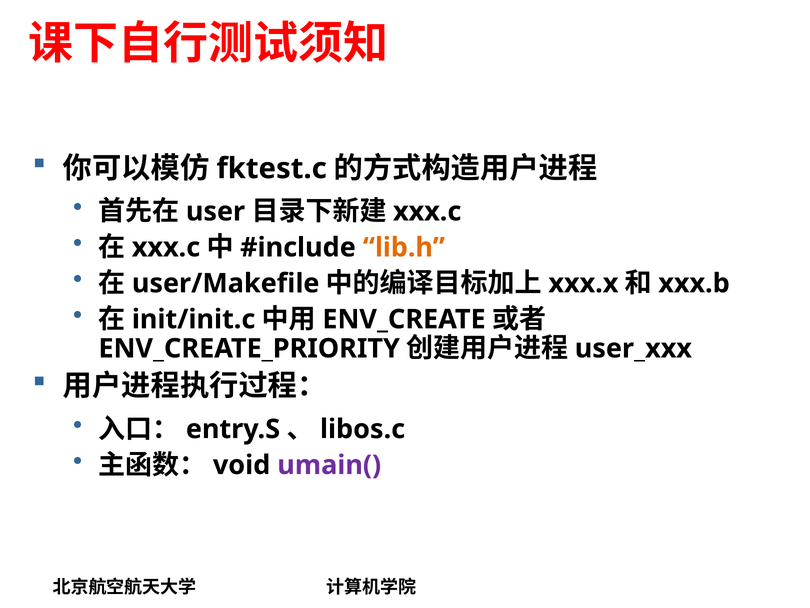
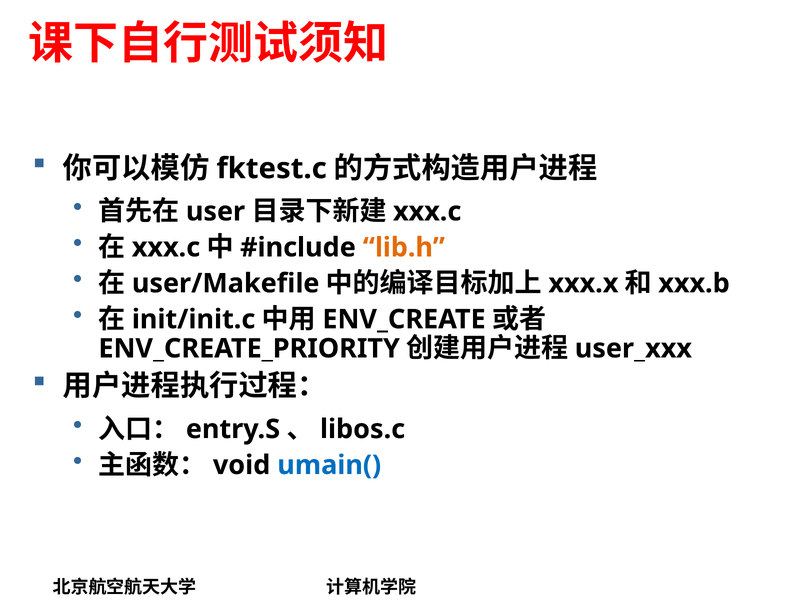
umain( colour: purple -> blue
